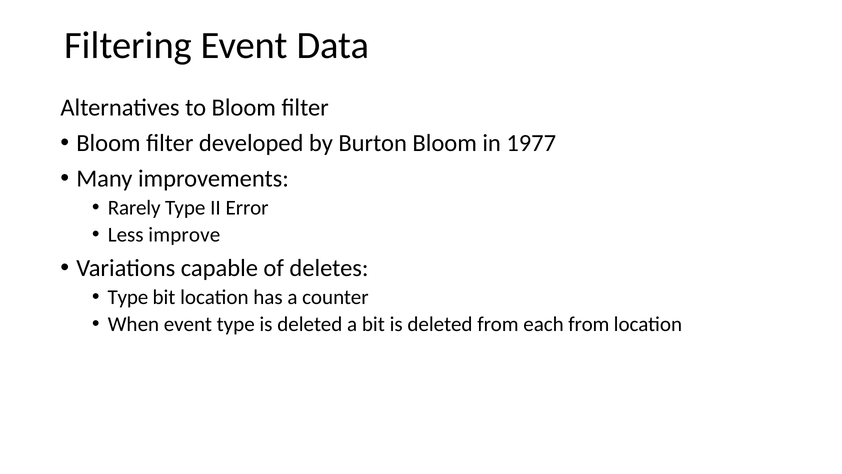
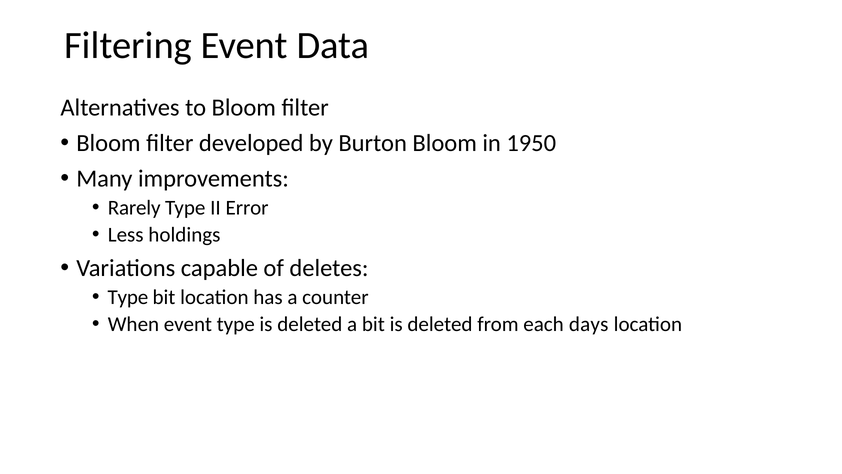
1977: 1977 -> 1950
improve: improve -> holdings
each from: from -> days
